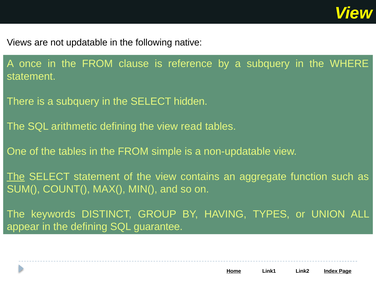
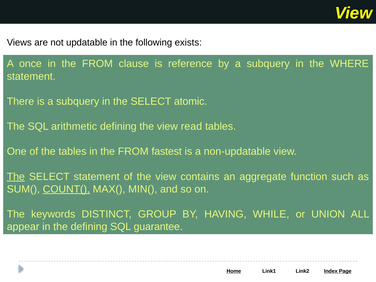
native: native -> exists
hidden: hidden -> atomic
simple: simple -> fastest
COUNT( underline: none -> present
TYPES: TYPES -> WHILE
